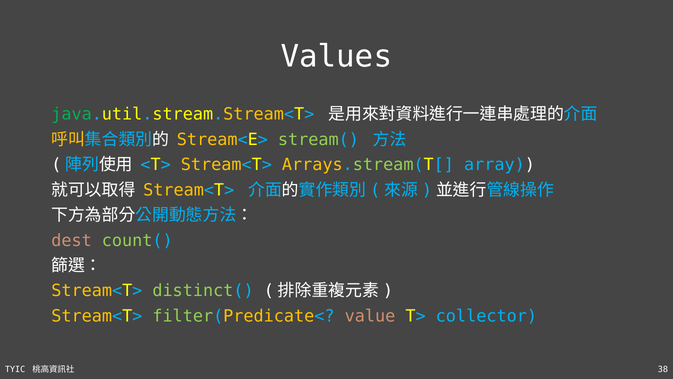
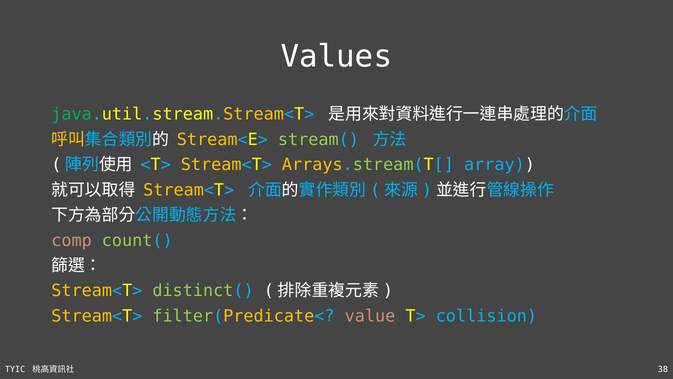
dest: dest -> comp
collector: collector -> collision
